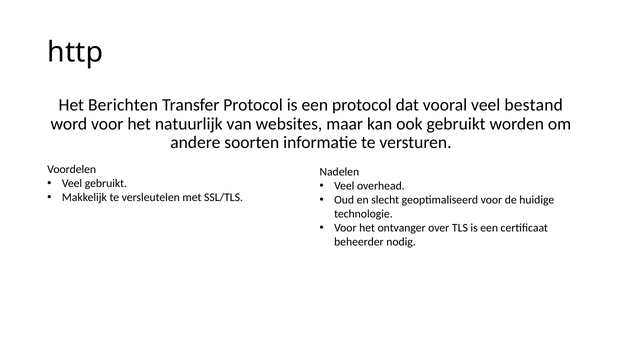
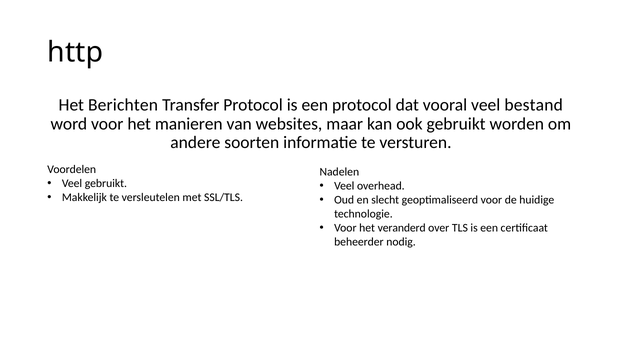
natuurlijk: natuurlijk -> manieren
ontvanger: ontvanger -> veranderd
